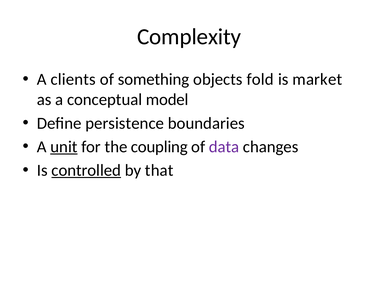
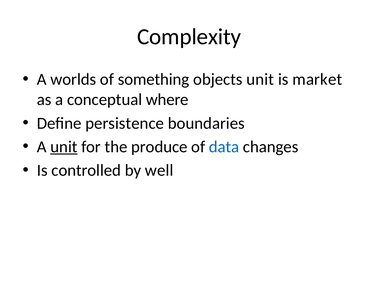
clients: clients -> worlds
objects fold: fold -> unit
model: model -> where
coupling: coupling -> produce
data colour: purple -> blue
controlled underline: present -> none
that: that -> well
